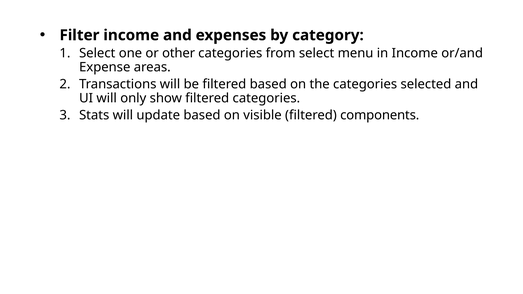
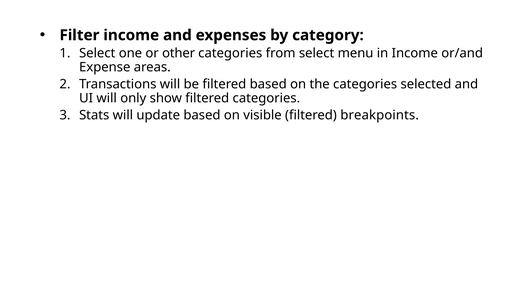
components: components -> breakpoints
